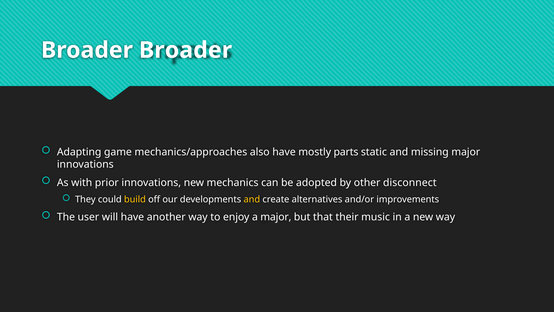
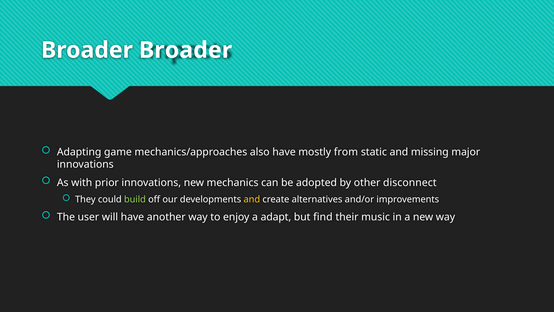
parts: parts -> from
build colour: yellow -> light green
a major: major -> adapt
that: that -> find
